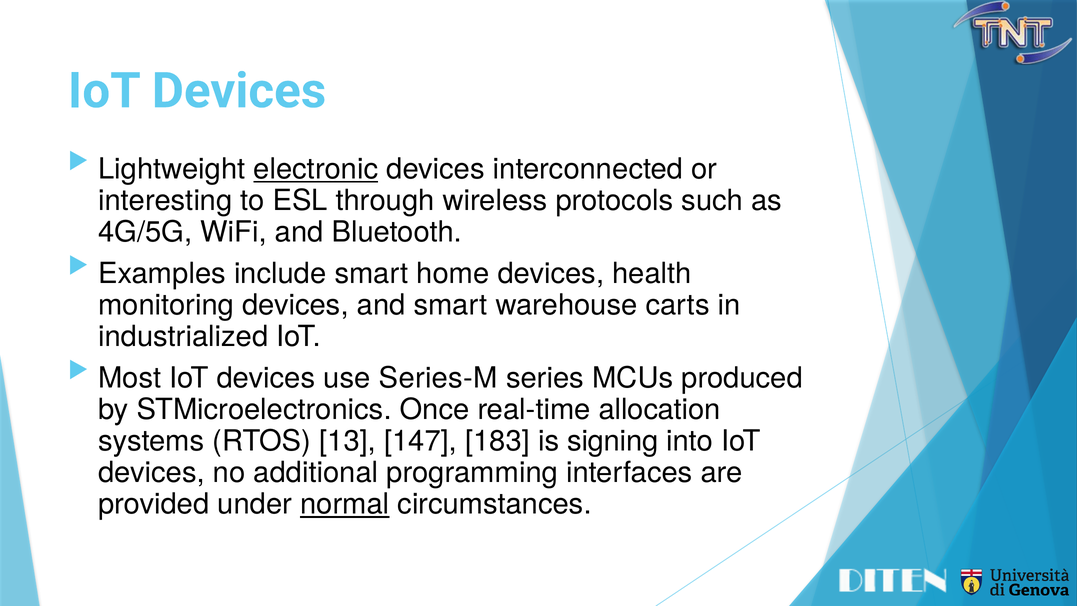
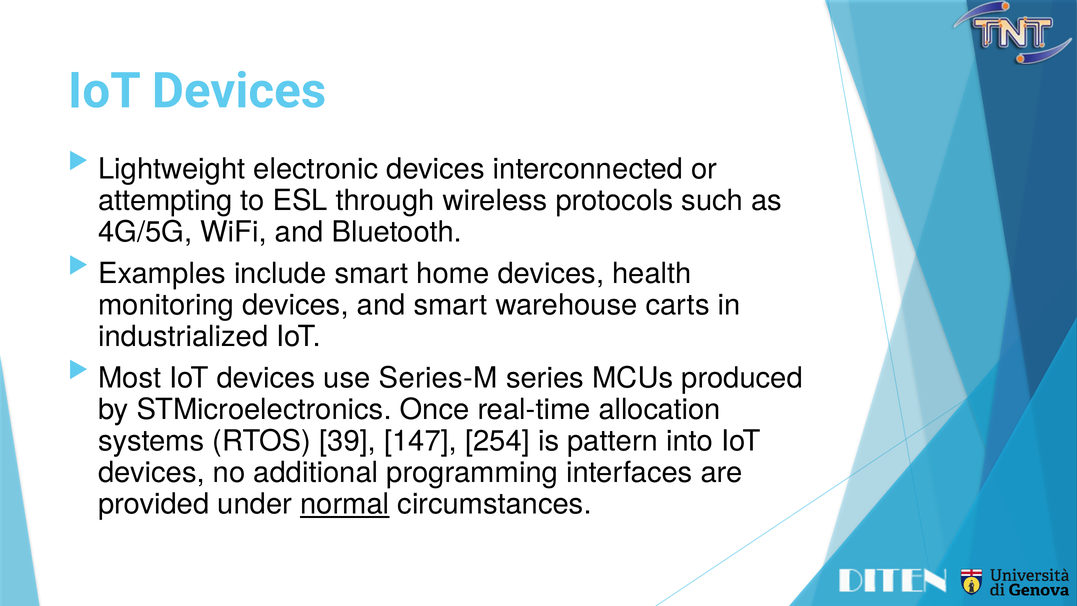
electronic underline: present -> none
interesting: interesting -> attempting
13: 13 -> 39
183: 183 -> 254
signing: signing -> pattern
